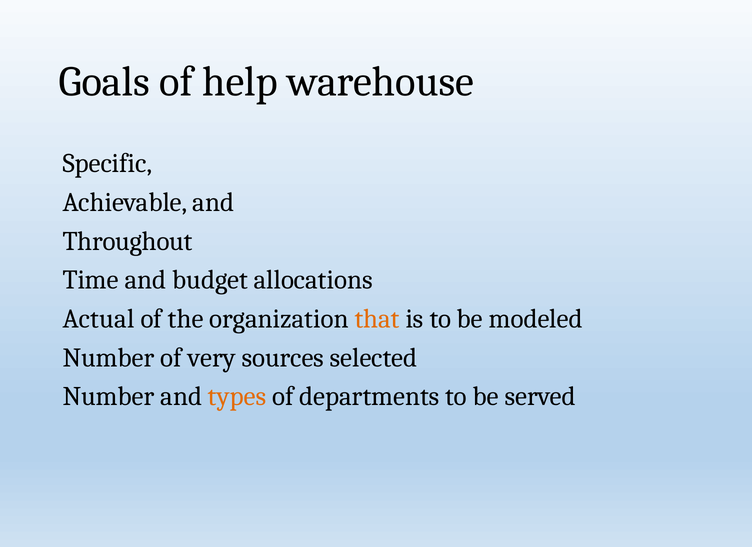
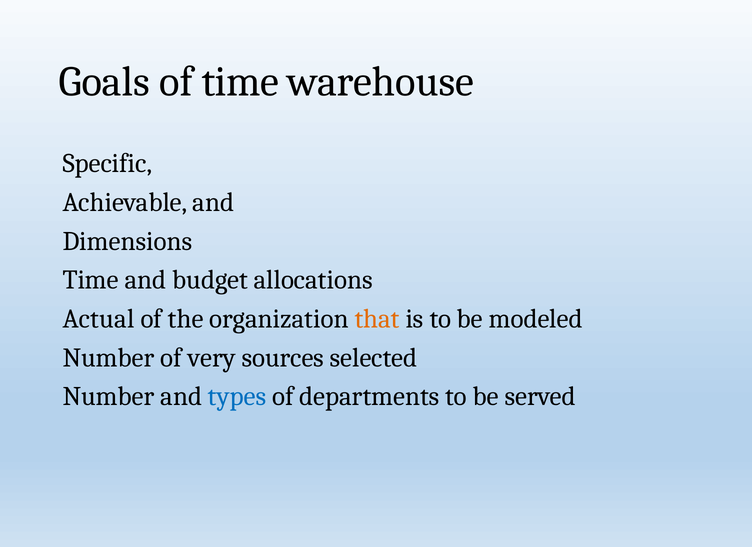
of help: help -> time
Throughout: Throughout -> Dimensions
types colour: orange -> blue
